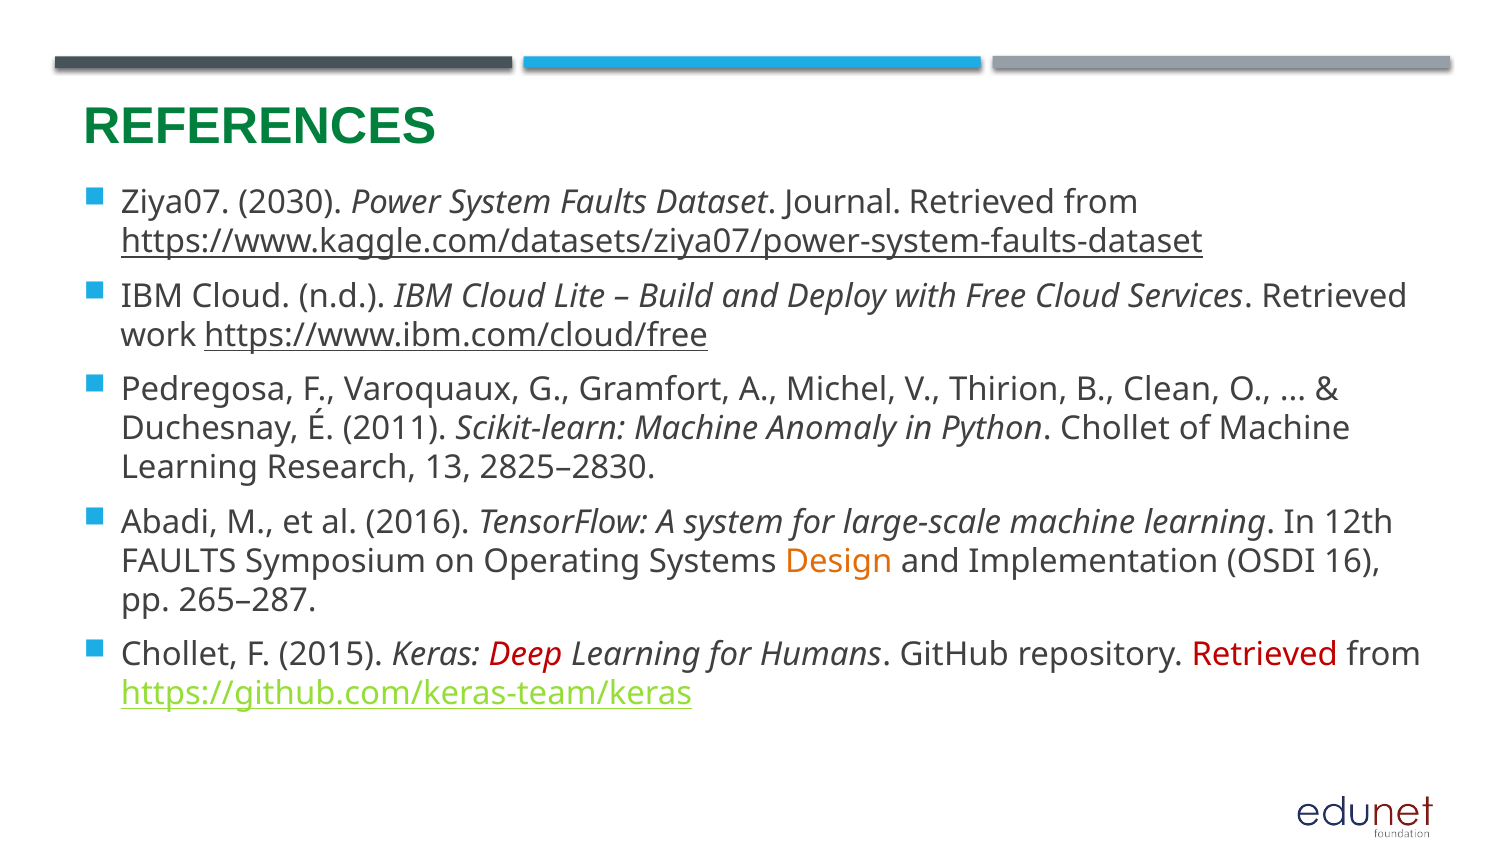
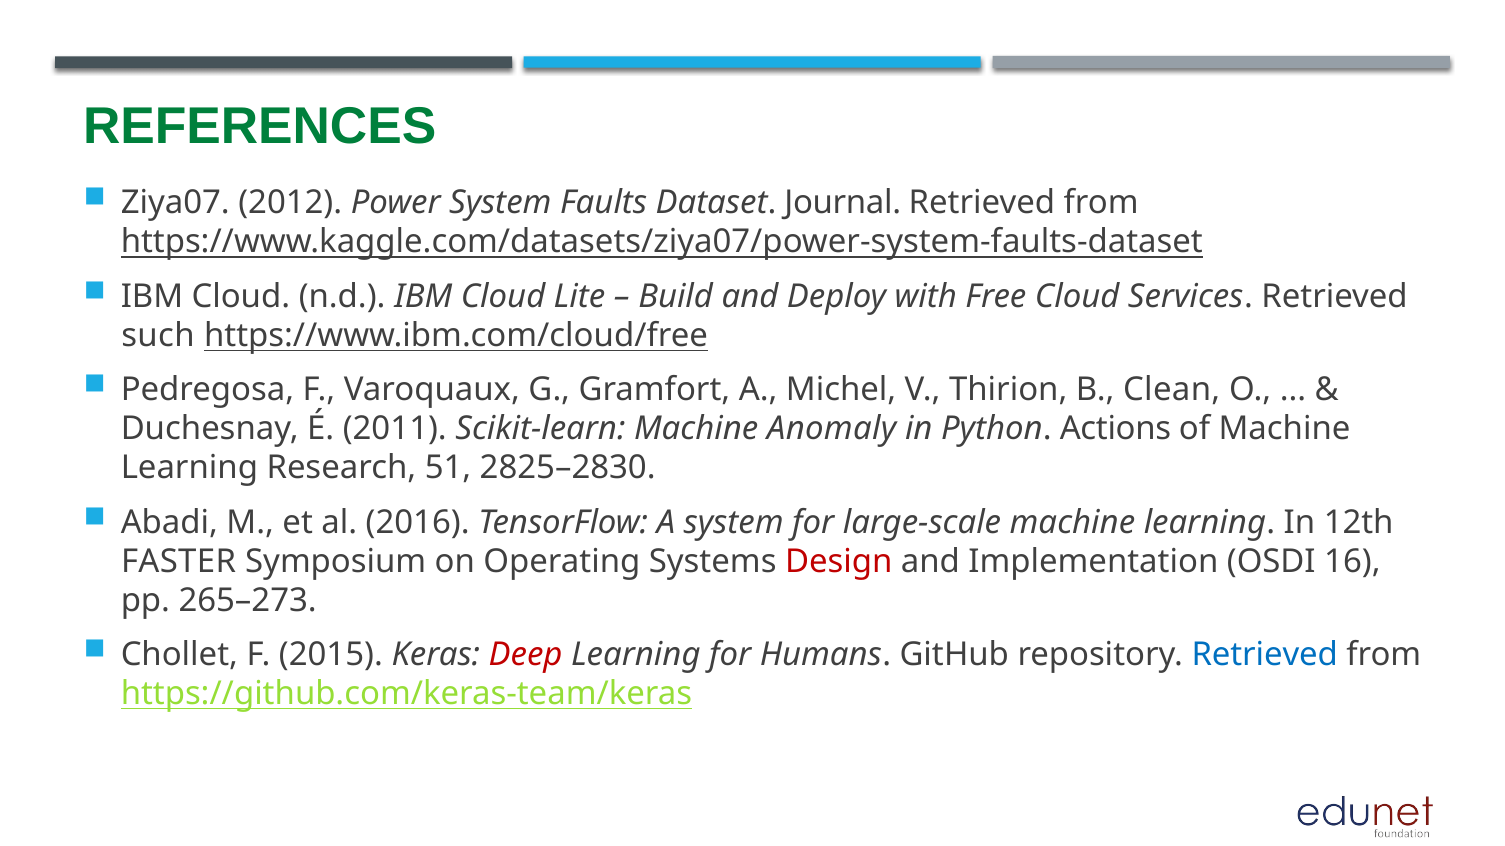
2030: 2030 -> 2012
work: work -> such
Python Chollet: Chollet -> Actions
13: 13 -> 51
FAULTS at (179, 562): FAULTS -> FASTER
Design colour: orange -> red
265–287: 265–287 -> 265–273
Retrieved at (1265, 655) colour: red -> blue
